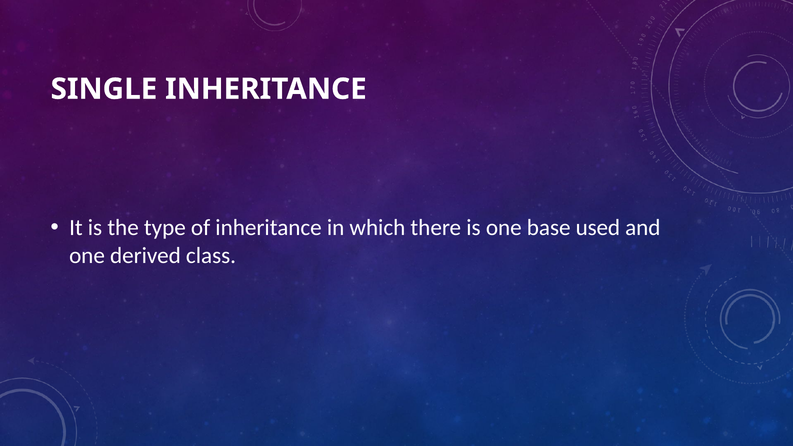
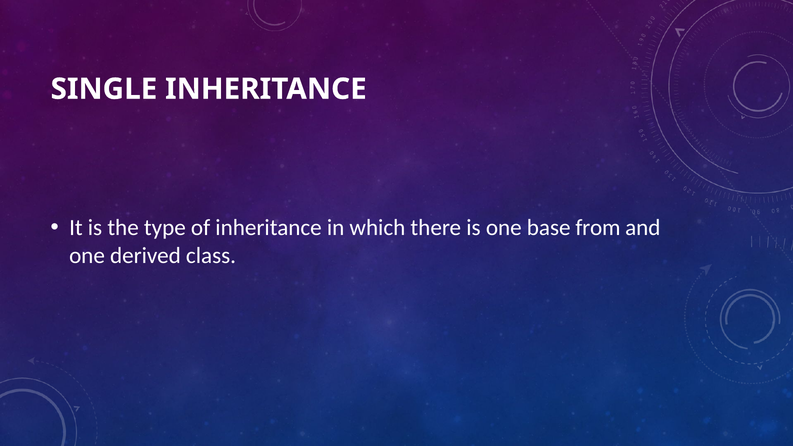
used: used -> from
